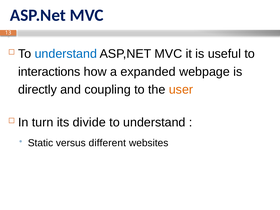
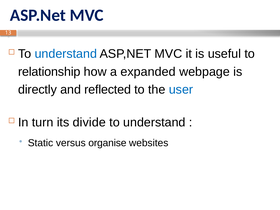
interactions: interactions -> relationship
coupling: coupling -> reflected
user colour: orange -> blue
different: different -> organise
